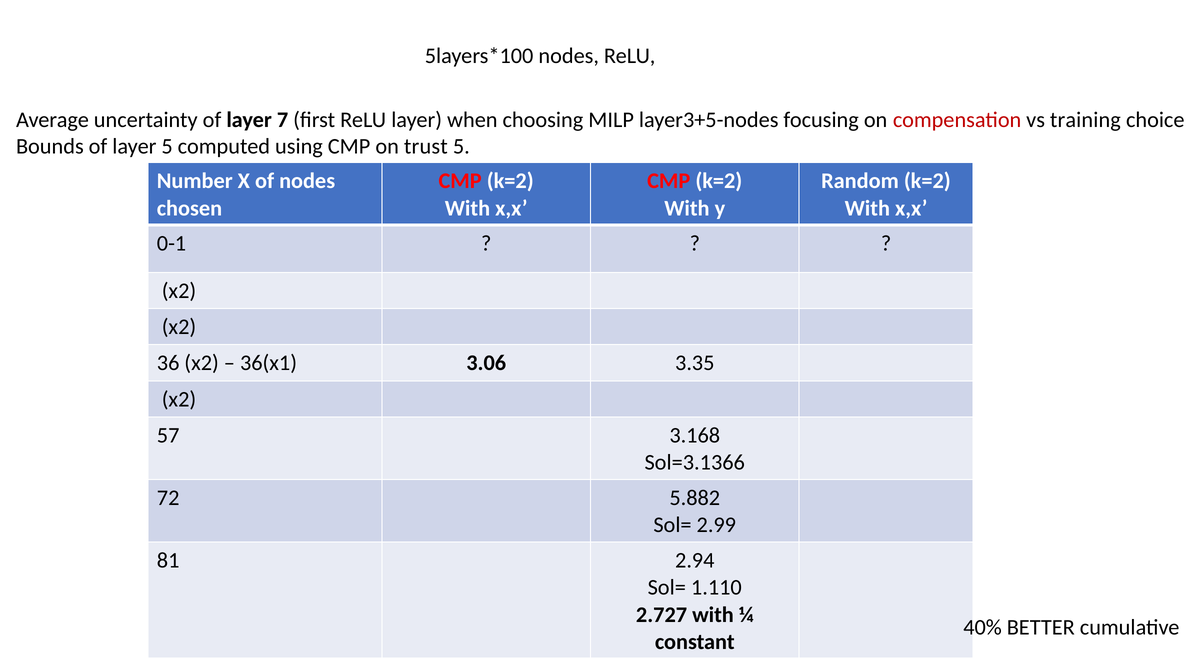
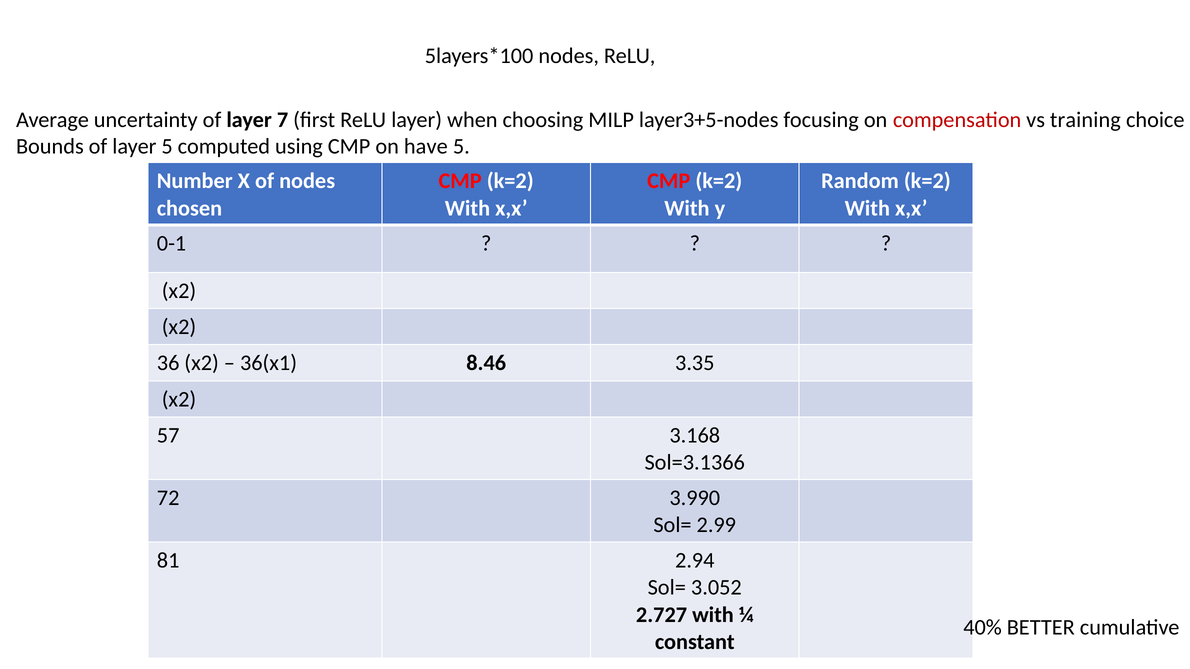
trust: trust -> have
3.06: 3.06 -> 8.46
5.882: 5.882 -> 3.990
1.110: 1.110 -> 3.052
